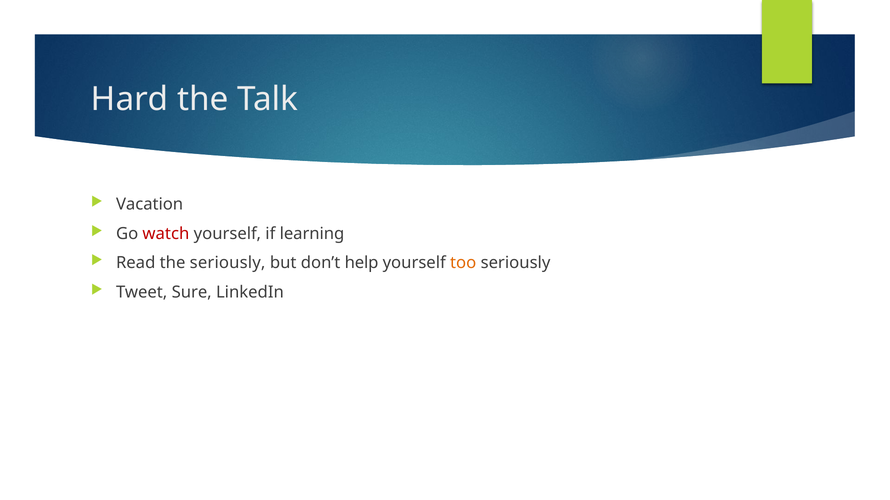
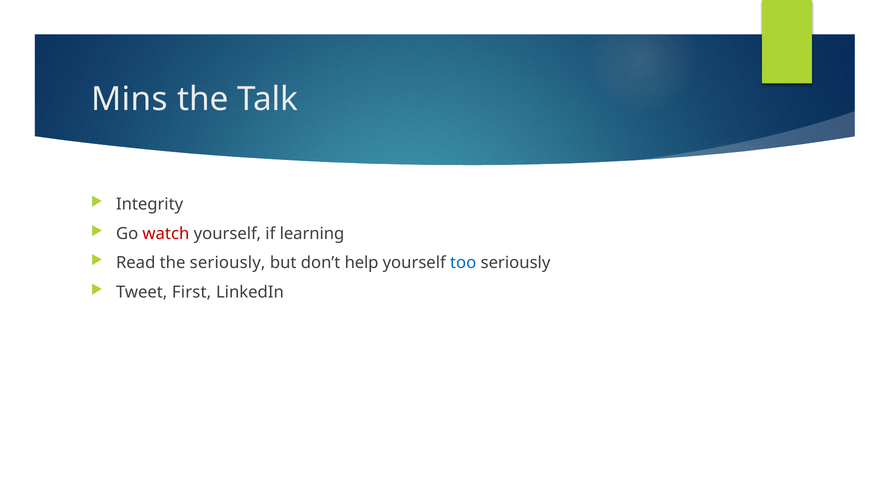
Hard: Hard -> Mins
Vacation: Vacation -> Integrity
too colour: orange -> blue
Sure: Sure -> First
